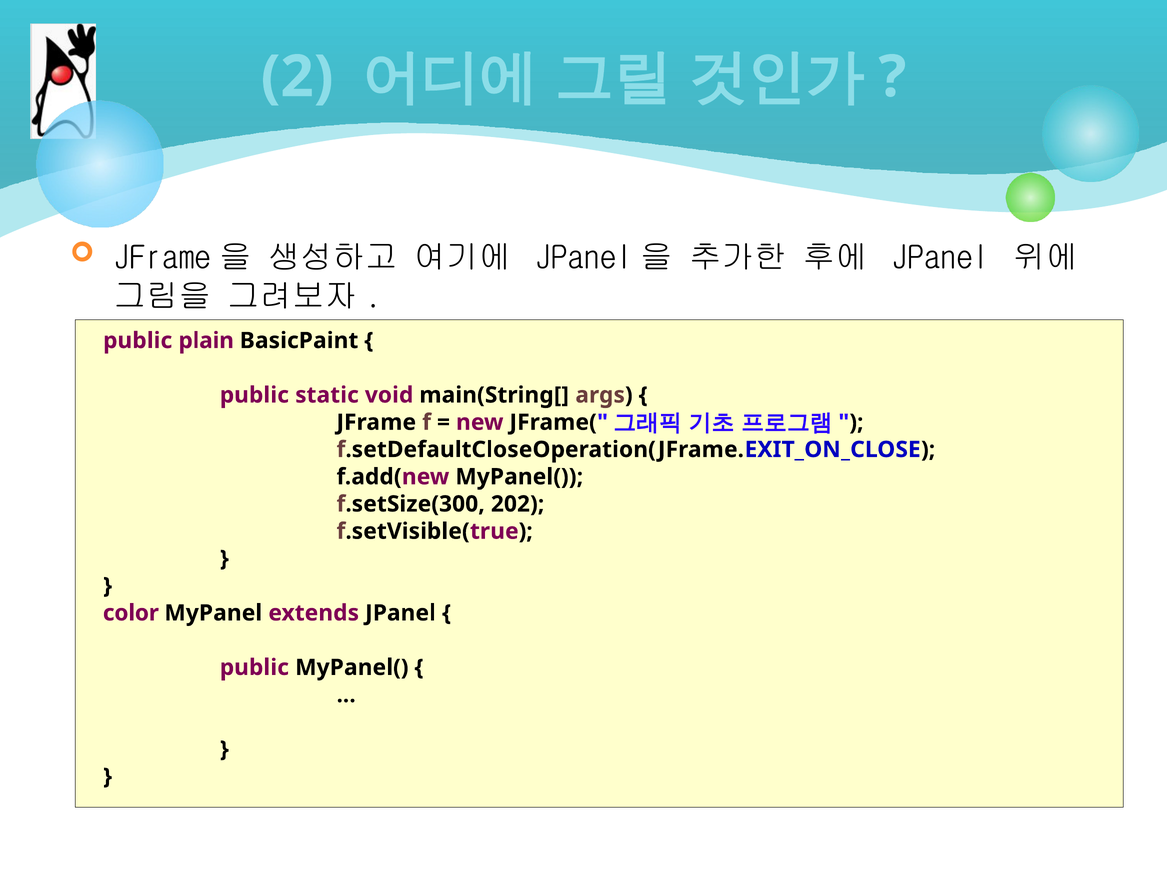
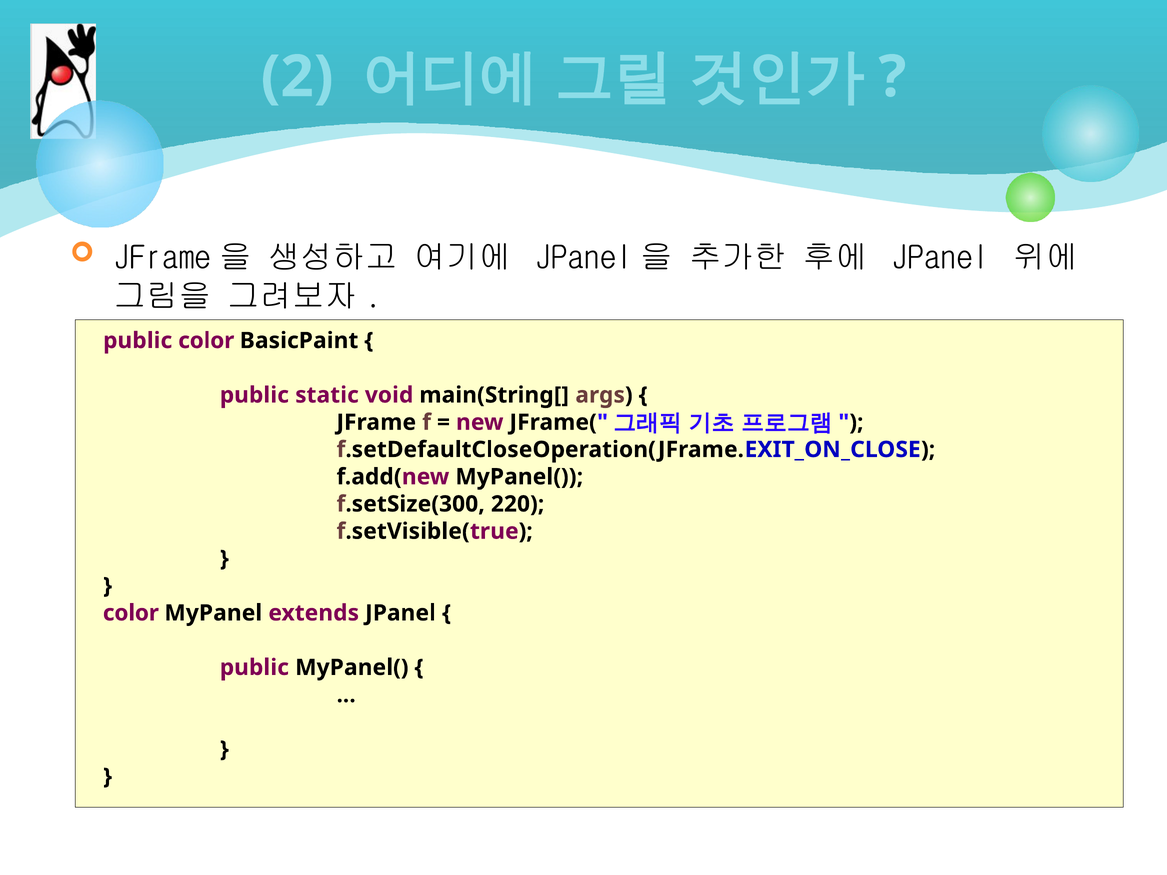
public plain: plain -> color
202: 202 -> 220
